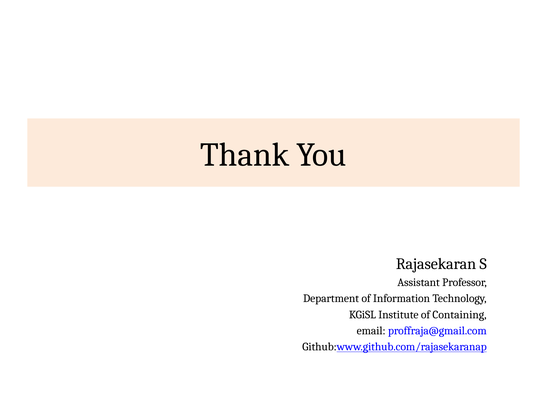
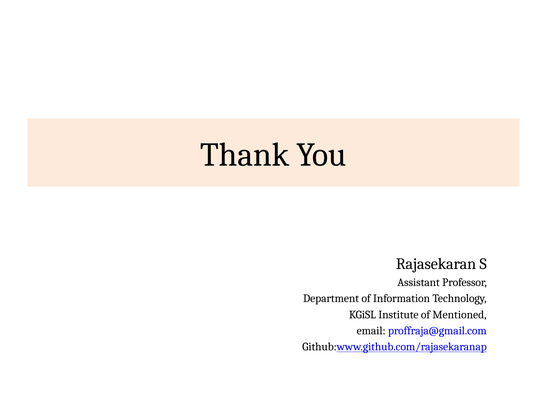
Containing: Containing -> Mentioned
